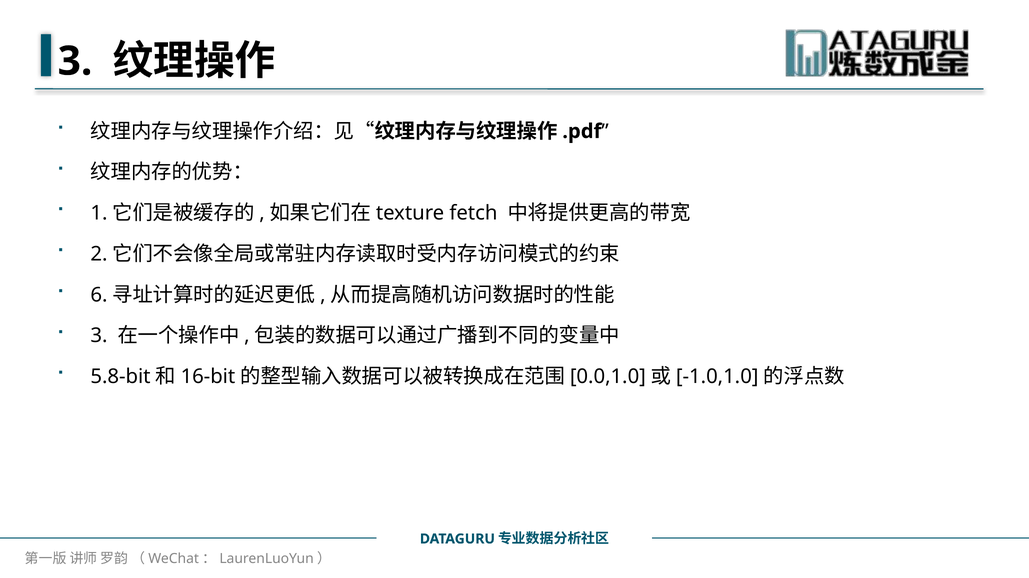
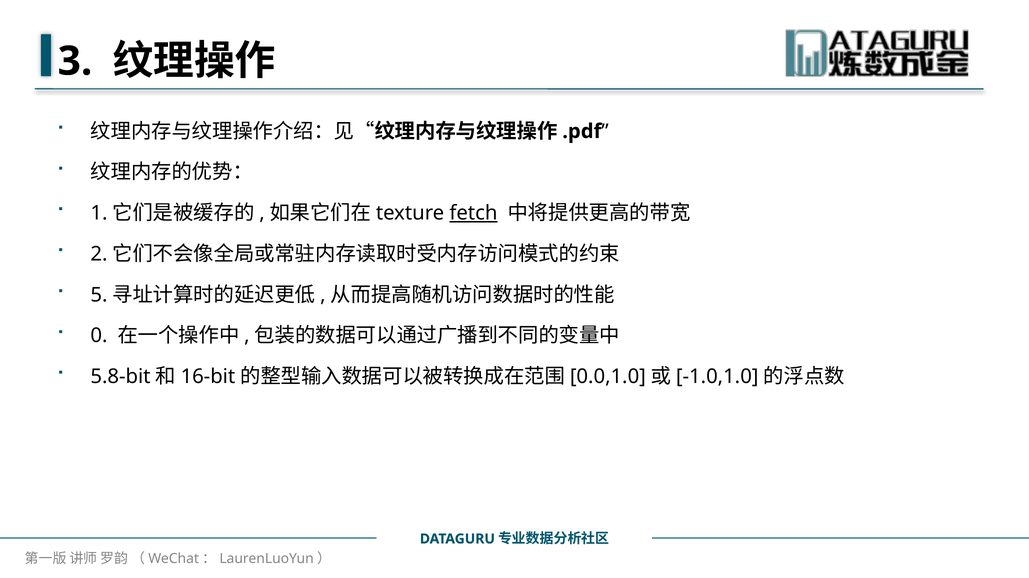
fetch underline: none -> present
6: 6 -> 5
3 at (99, 336): 3 -> 0
